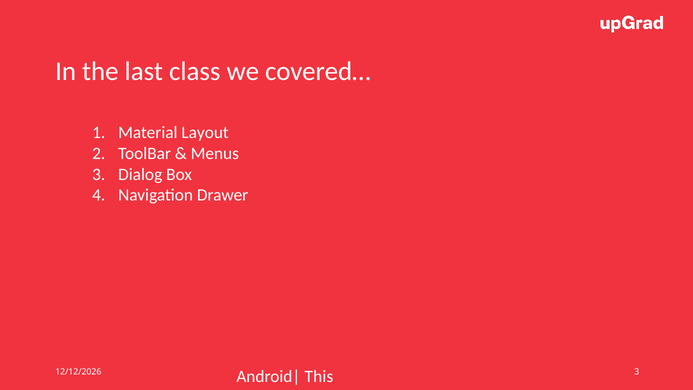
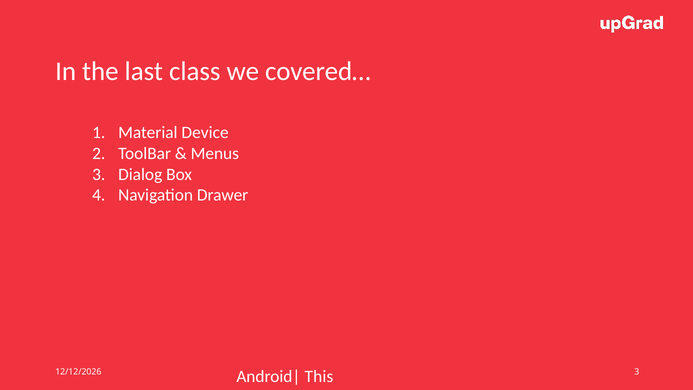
Layout: Layout -> Device
